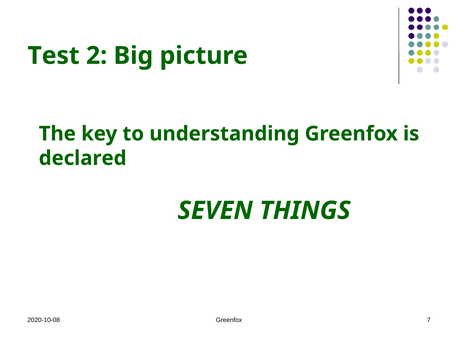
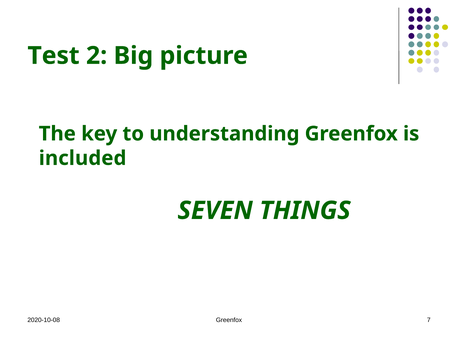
declared: declared -> included
